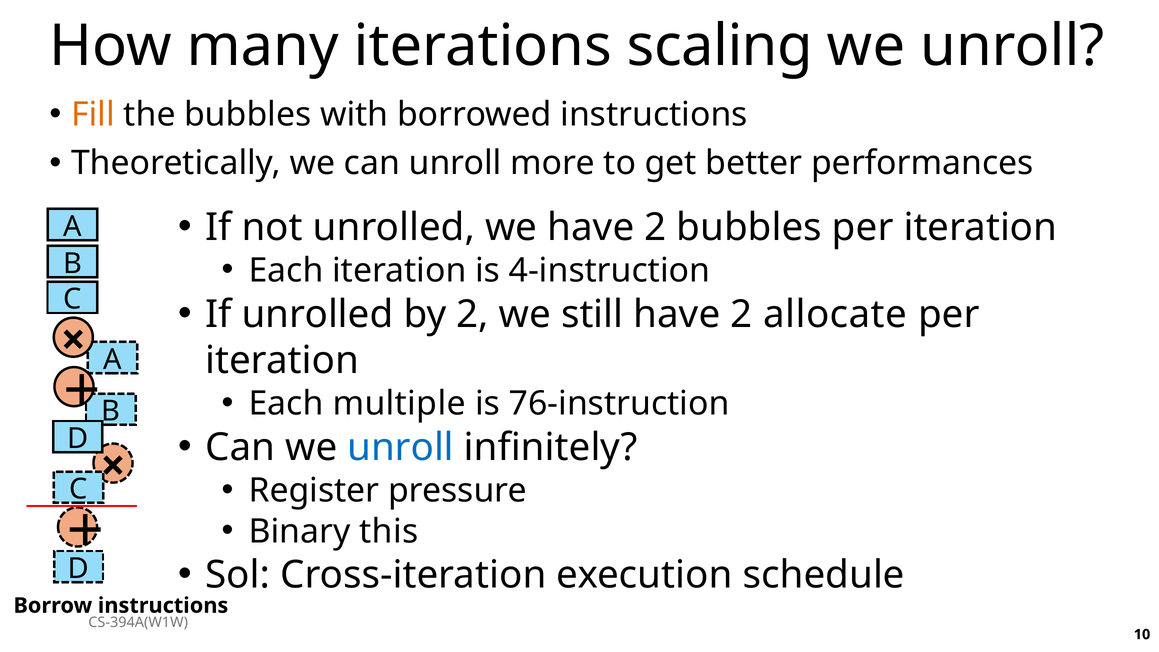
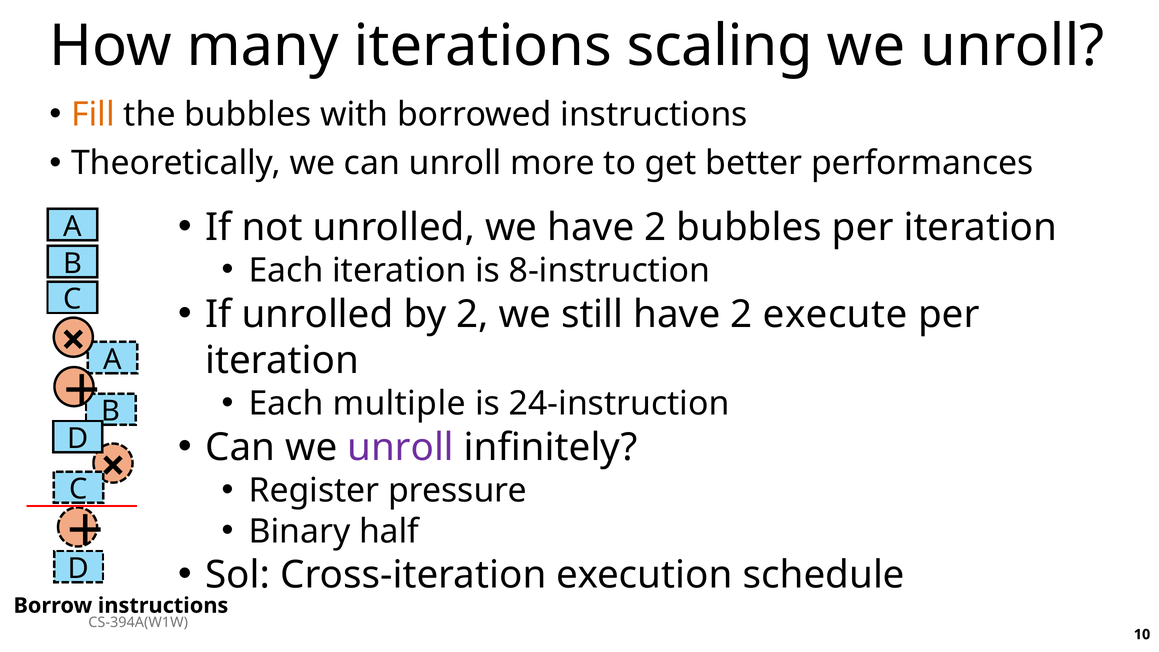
4-instruction: 4-instruction -> 8-instruction
allocate: allocate -> execute
76-instruction: 76-instruction -> 24-instruction
unroll at (401, 448) colour: blue -> purple
this: this -> half
